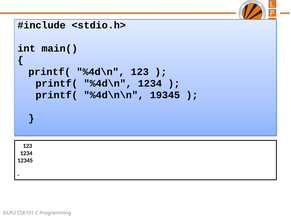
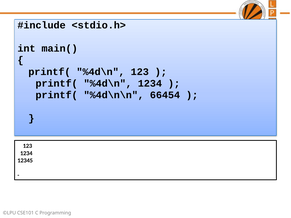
19345: 19345 -> 66454
